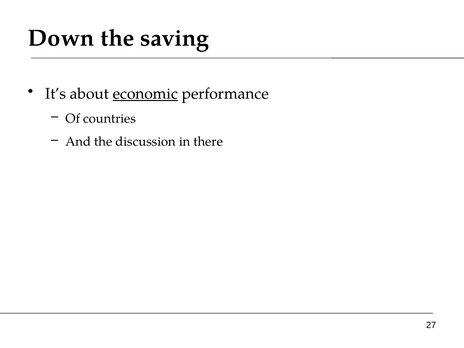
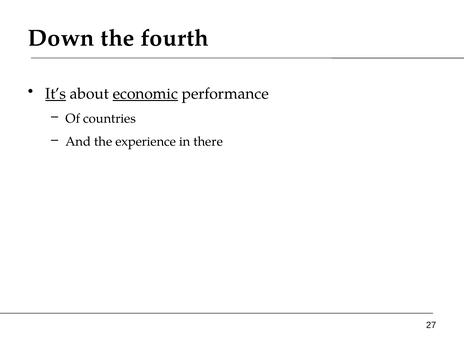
saving: saving -> fourth
It’s underline: none -> present
discussion: discussion -> experience
